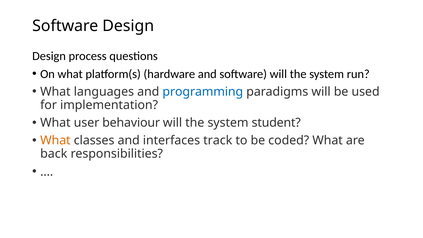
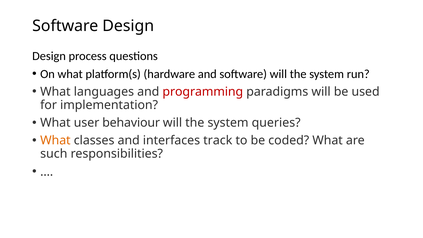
programming colour: blue -> red
student: student -> queries
back: back -> such
